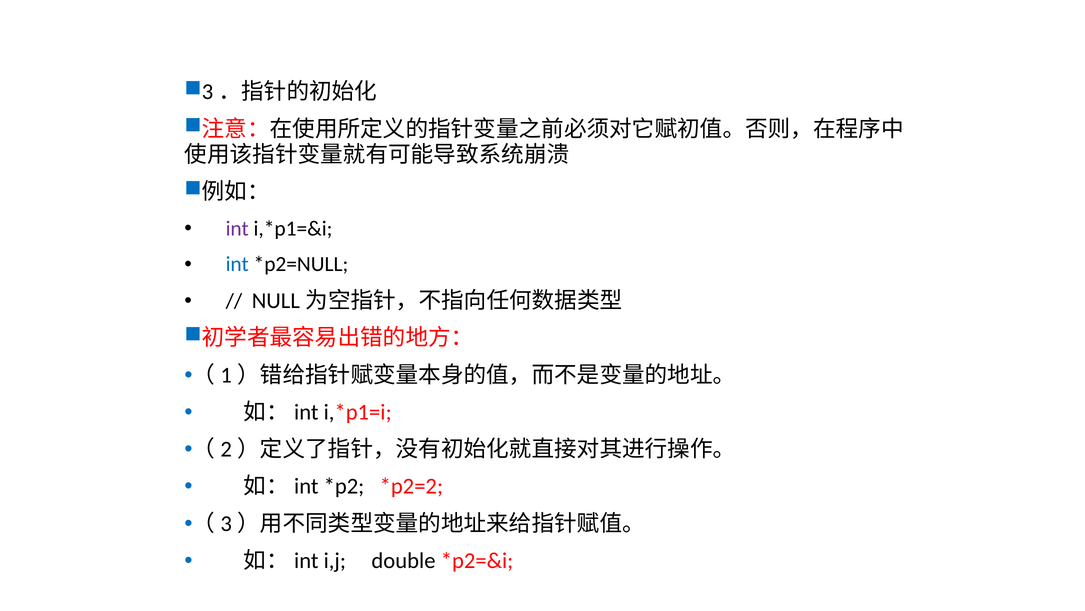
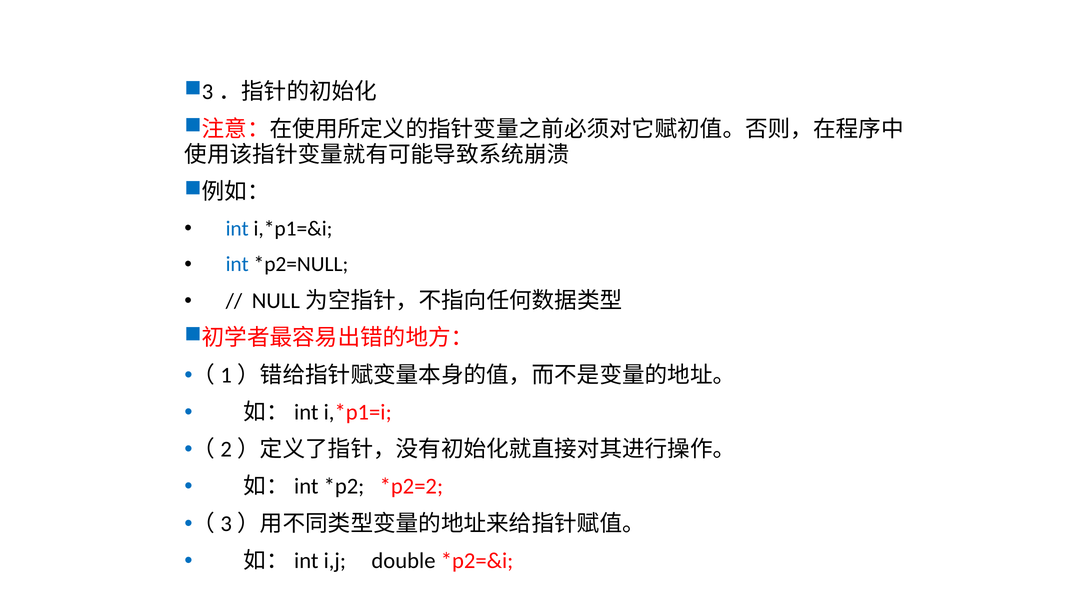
int at (237, 228) colour: purple -> blue
